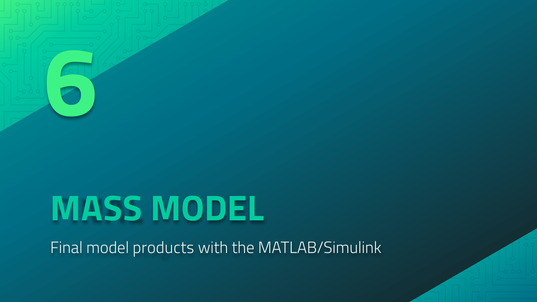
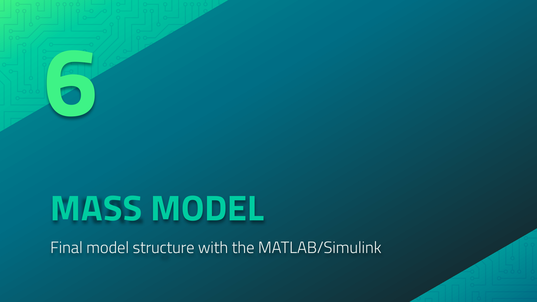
products: products -> structure
